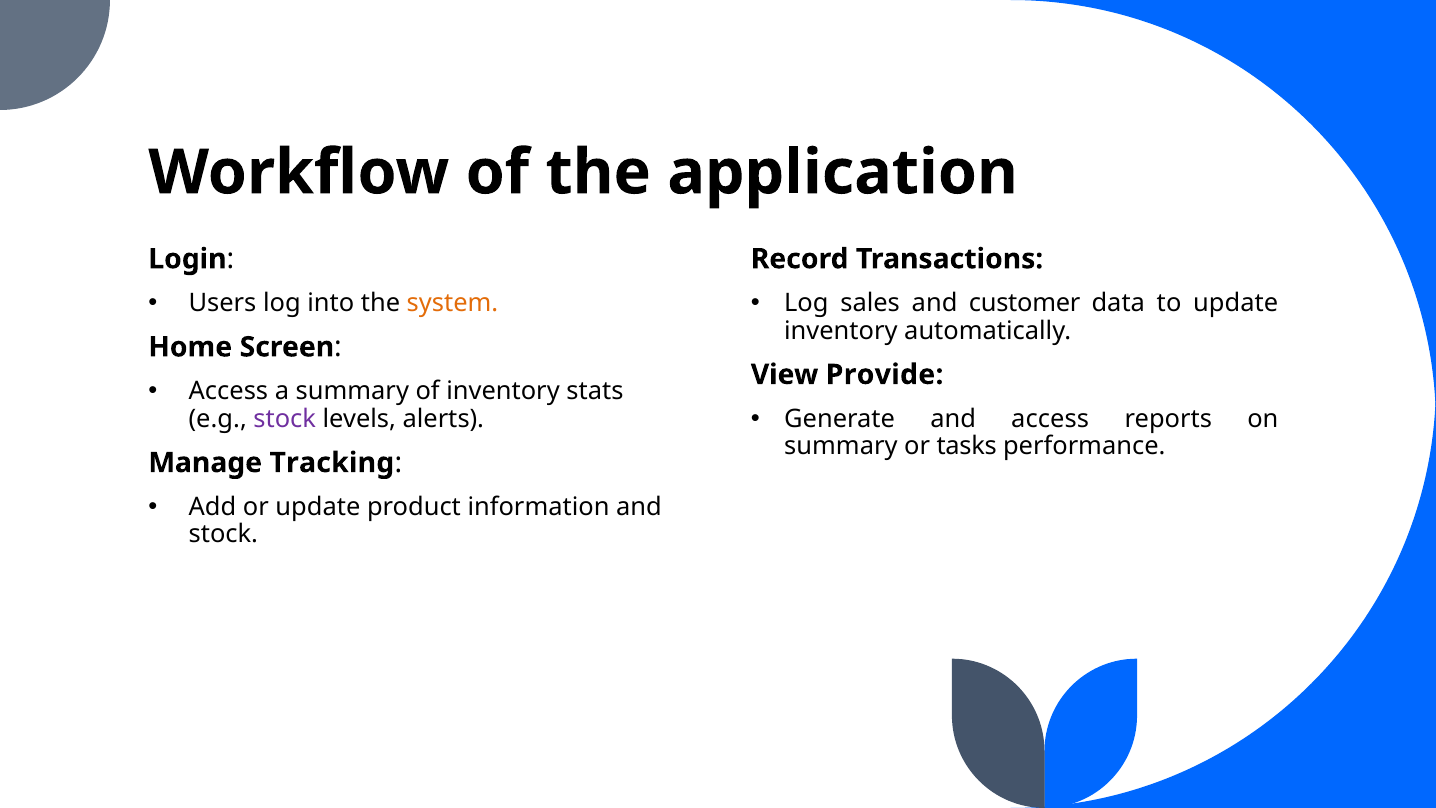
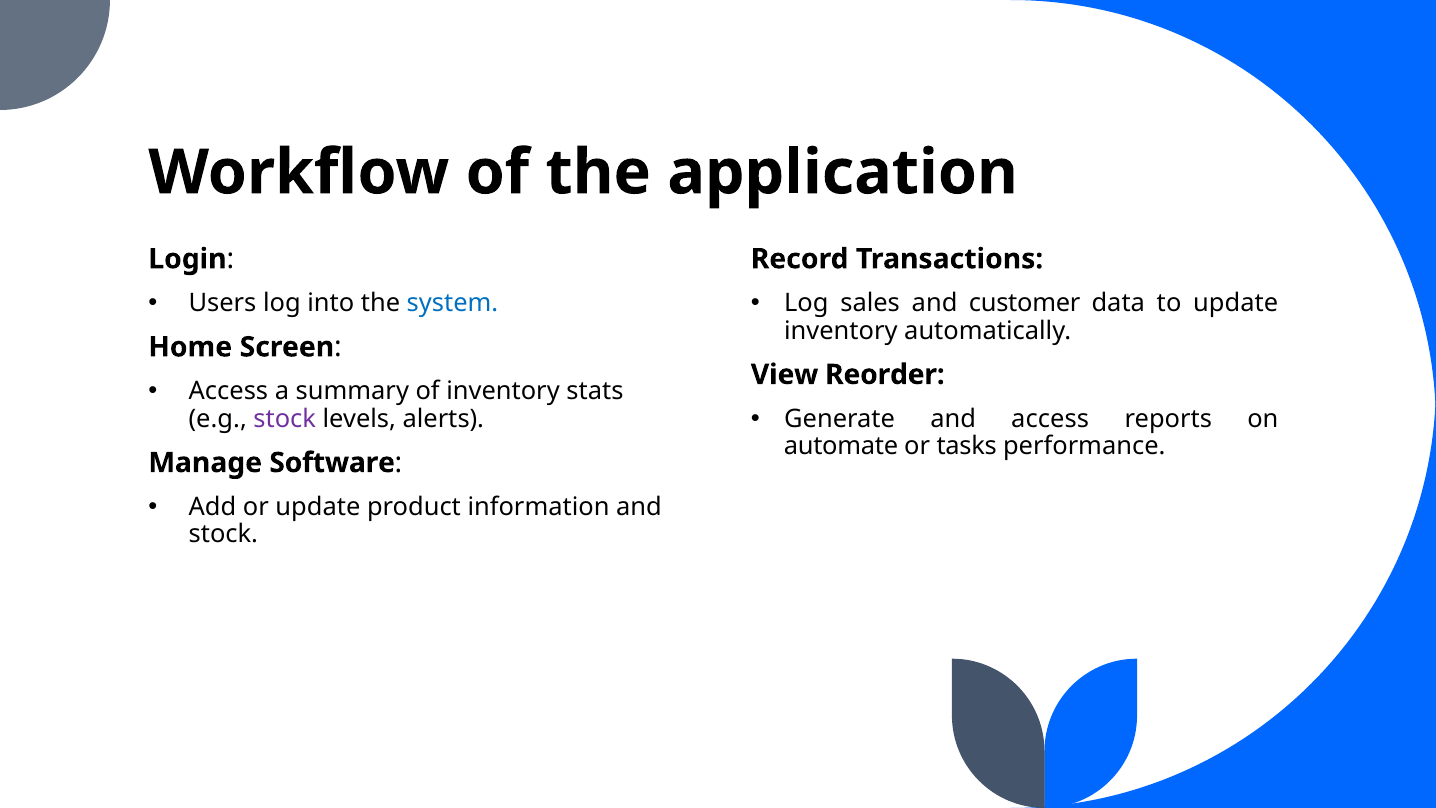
system colour: orange -> blue
Provide: Provide -> Reorder
summary at (841, 446): summary -> automate
Tracking: Tracking -> Software
